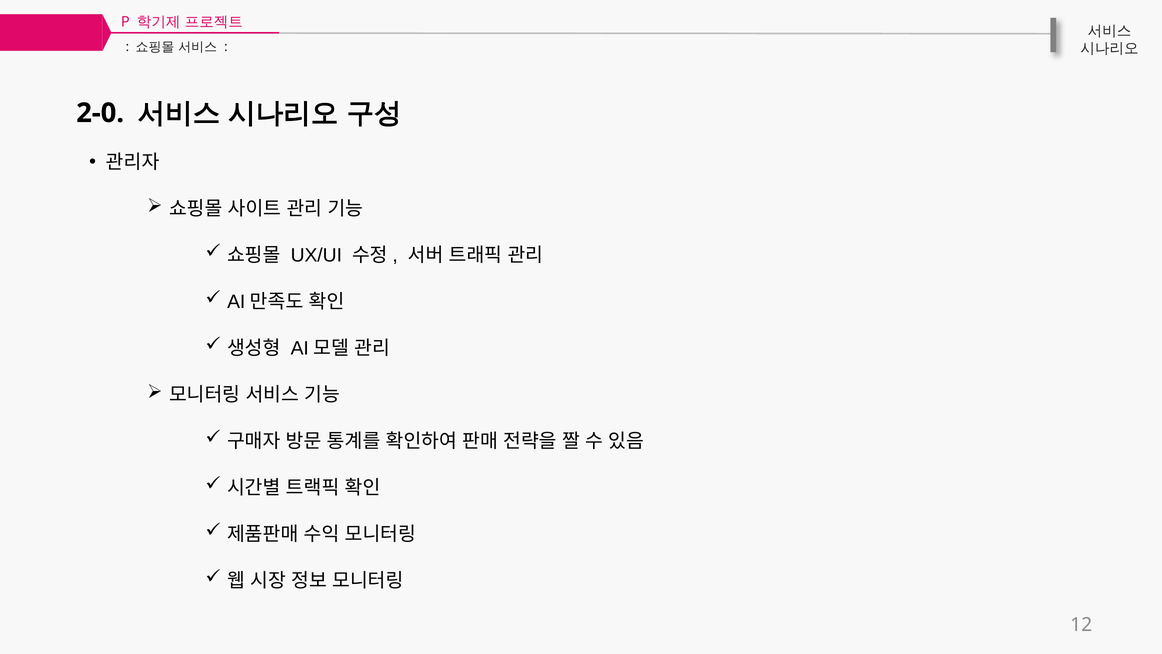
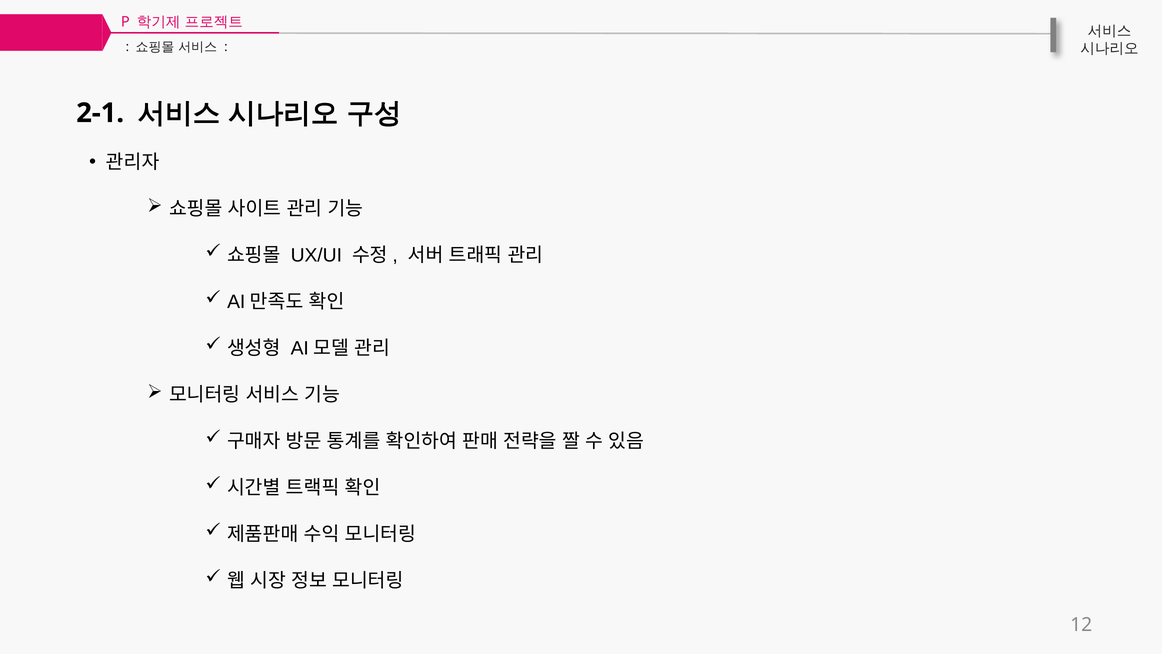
2-0: 2-0 -> 2-1
